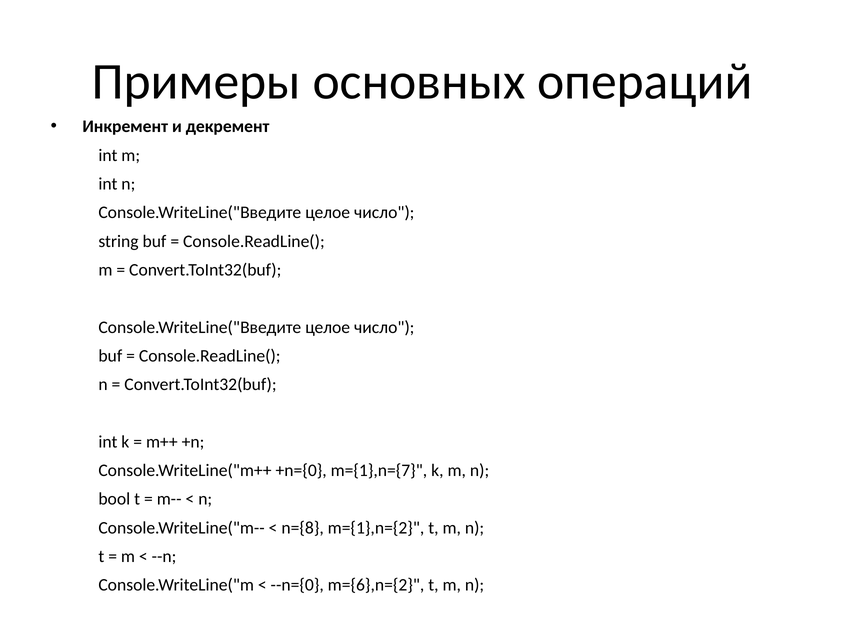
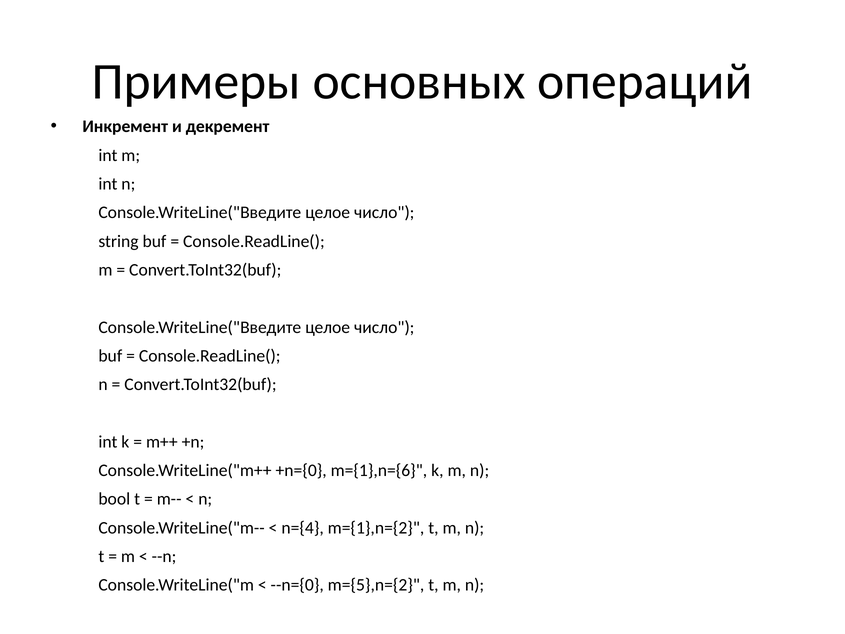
m={1},n={7: m={1},n={7 -> m={1},n={6
n={8: n={8 -> n={4
m={6},n={2: m={6},n={2 -> m={5},n={2
